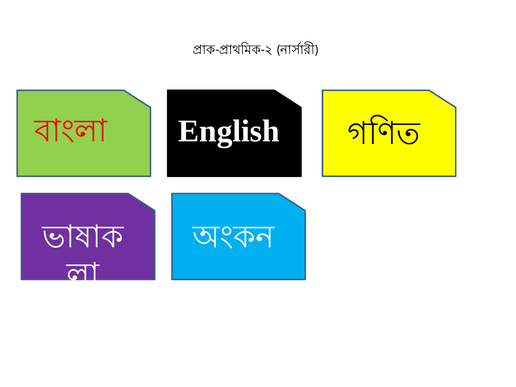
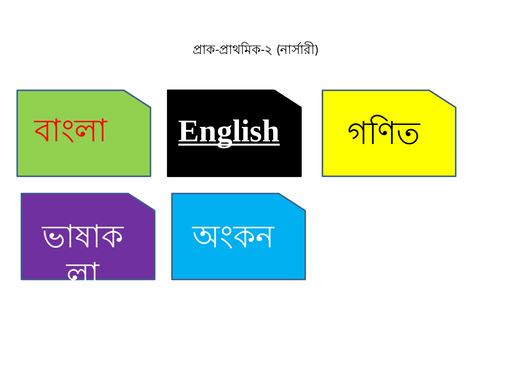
English underline: none -> present
